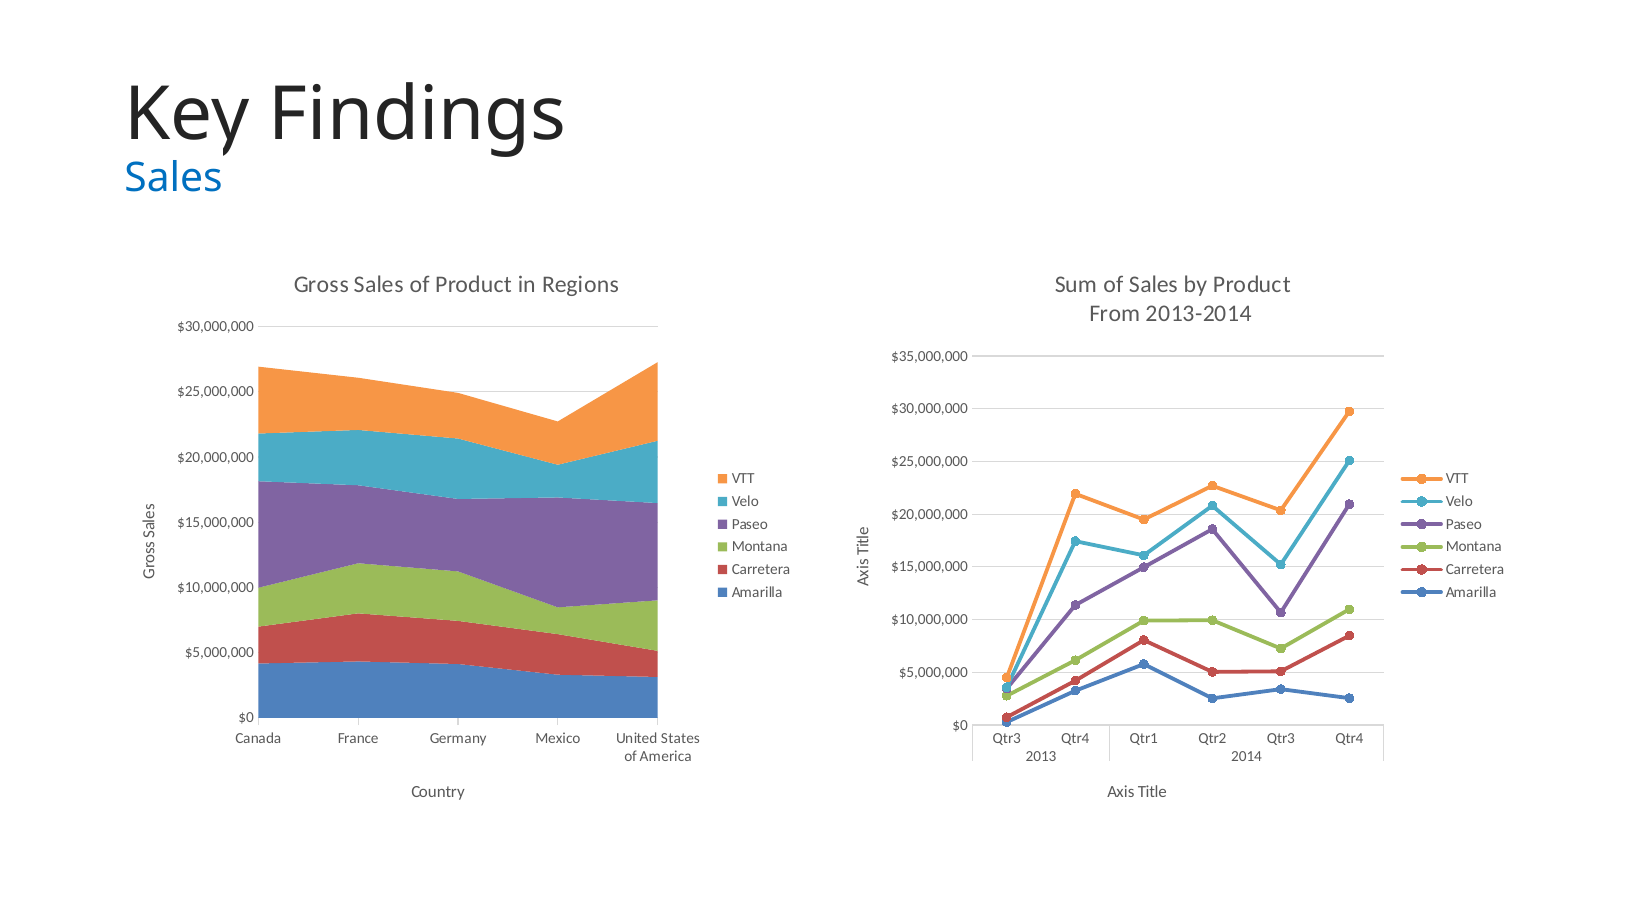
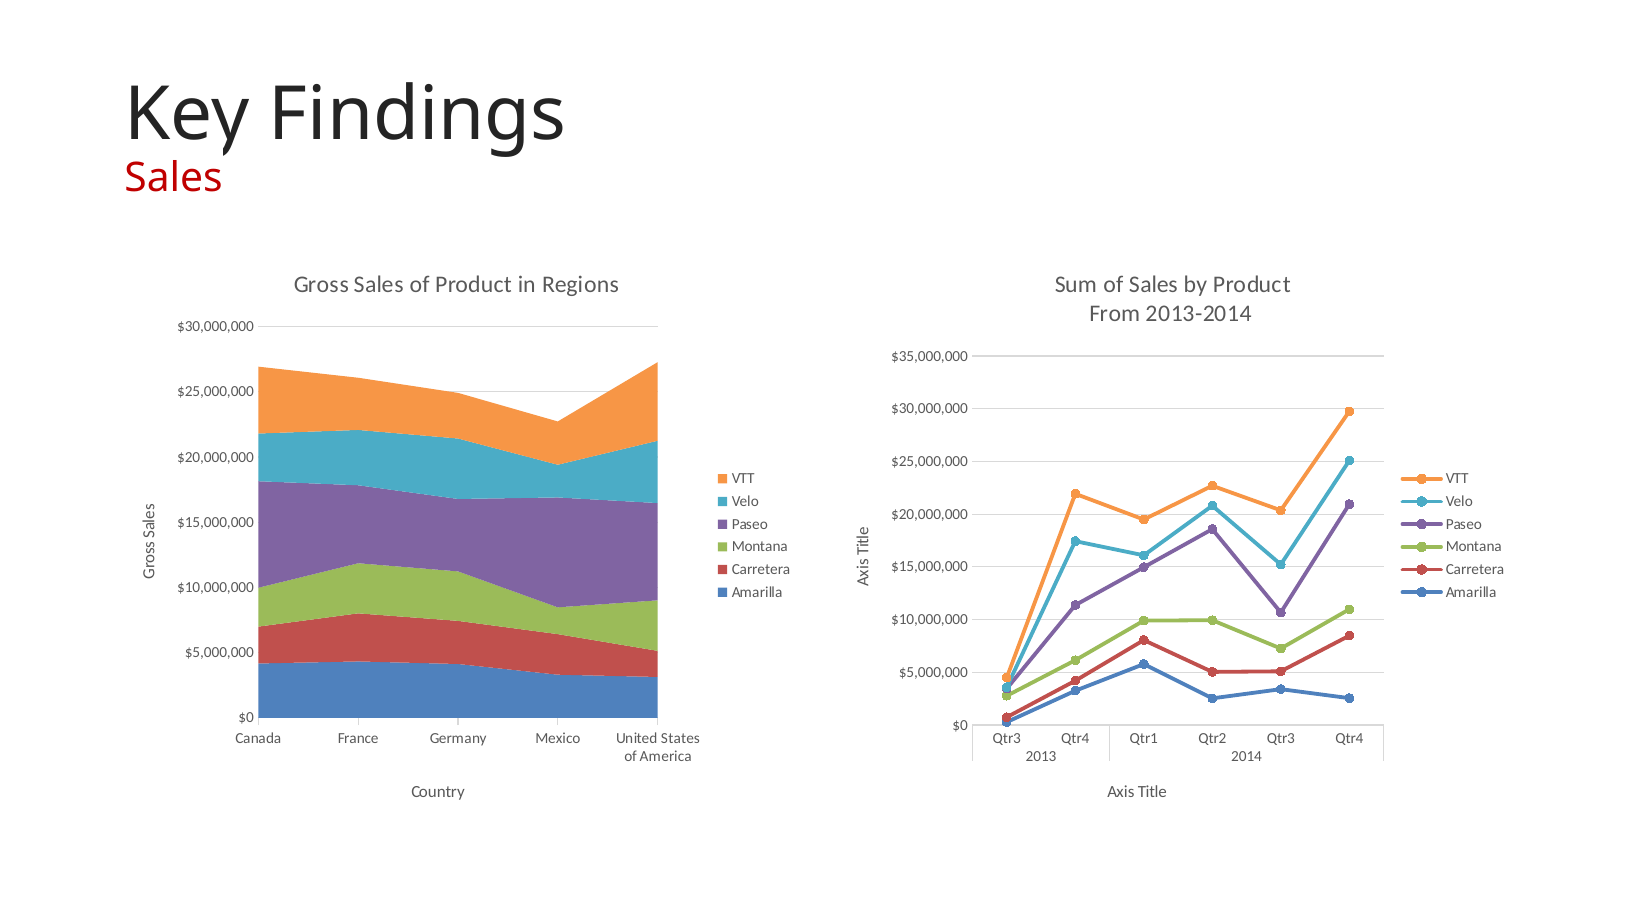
Sales at (174, 178) colour: blue -> red
